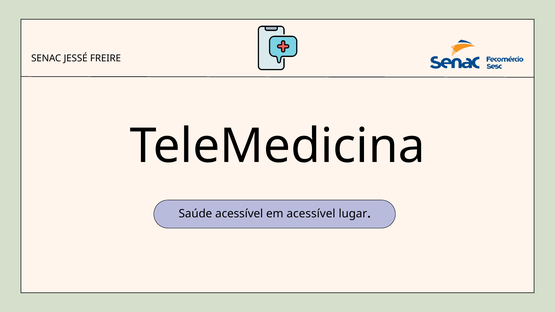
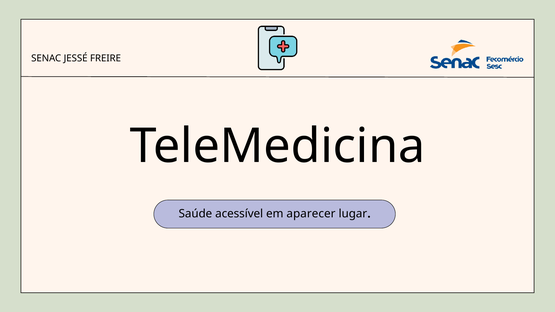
em acessível: acessível -> aparecer
